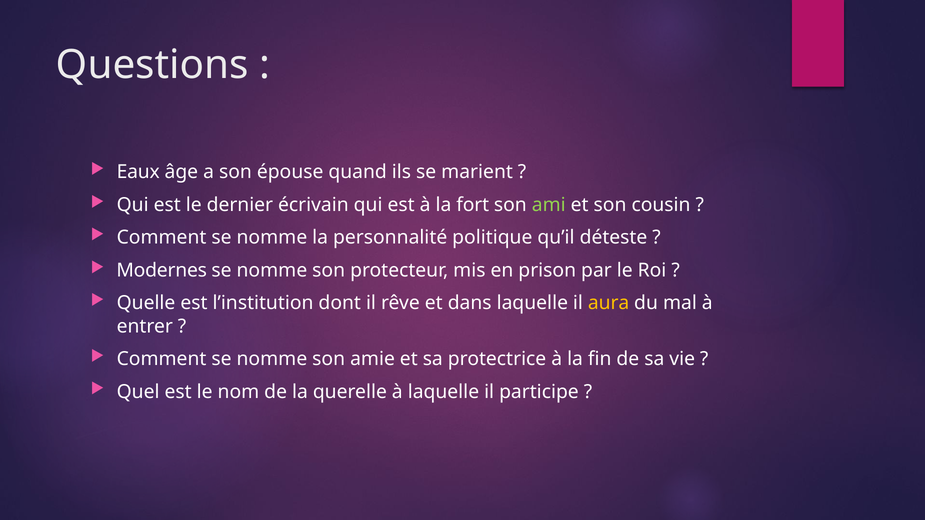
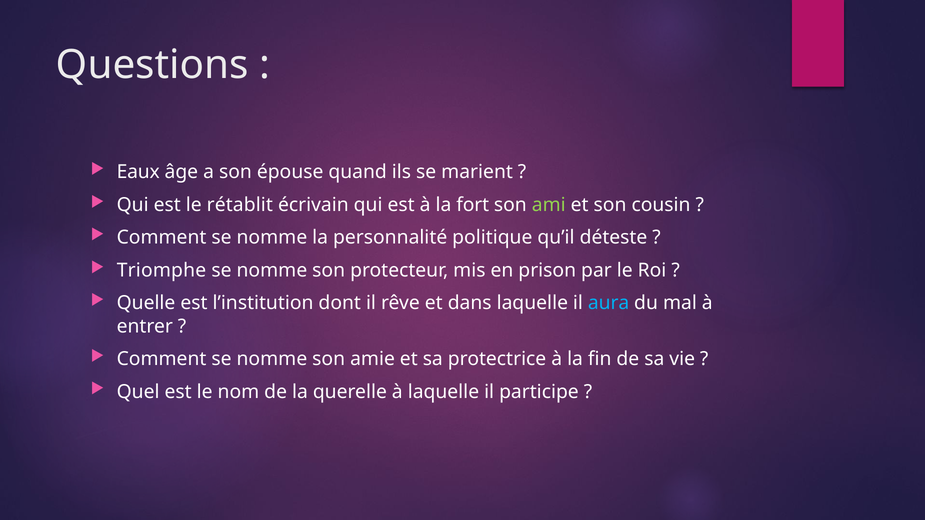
dernier: dernier -> rétablit
Modernes: Modernes -> Triomphe
aura colour: yellow -> light blue
